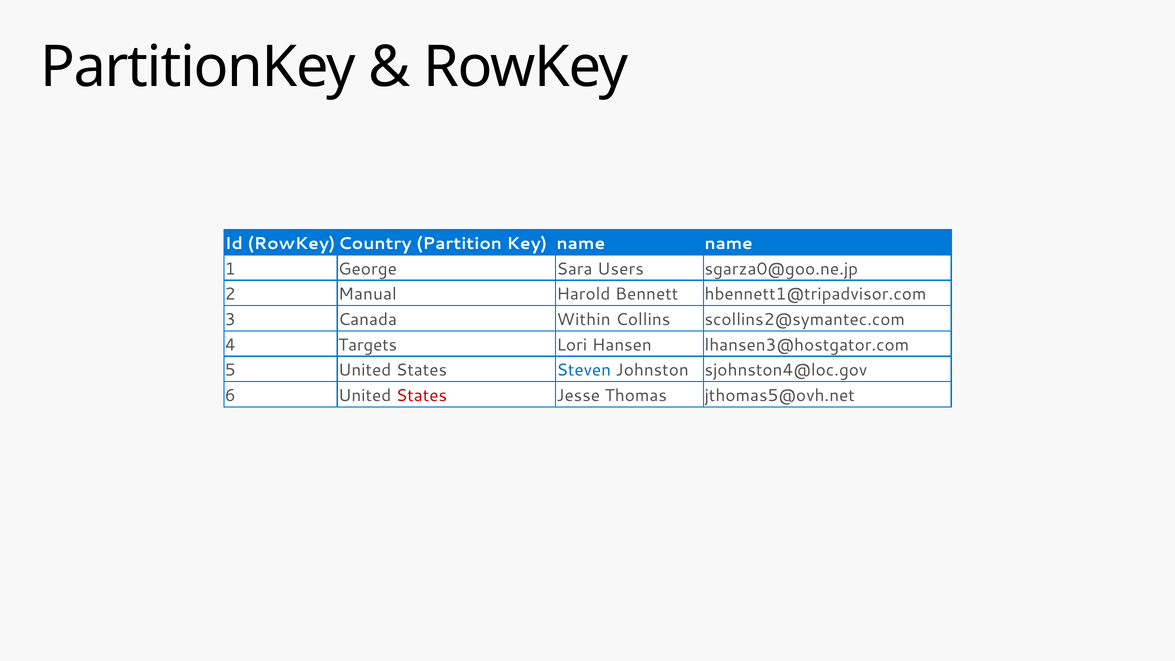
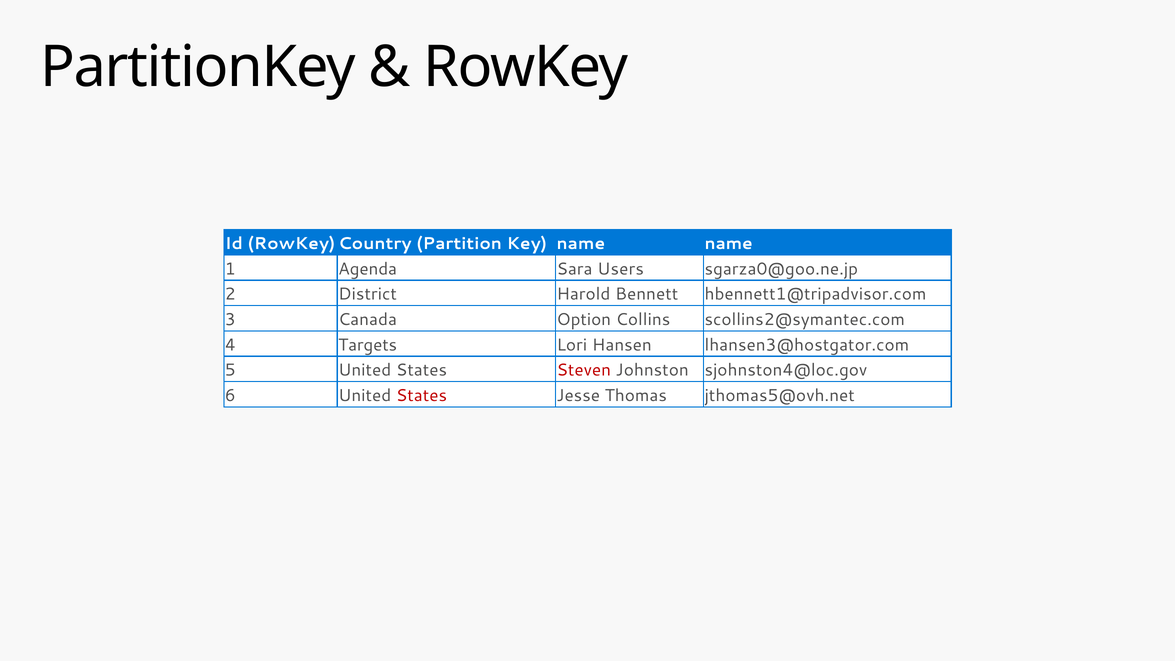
George: George -> Agenda
Manual: Manual -> District
Within: Within -> Option
Steven colour: blue -> red
